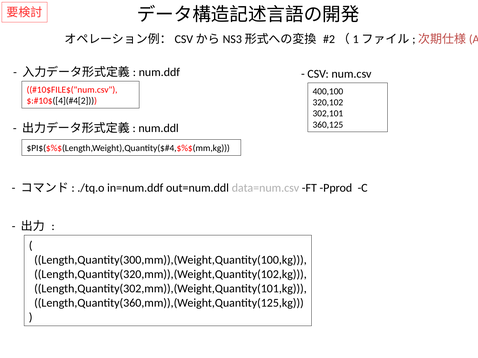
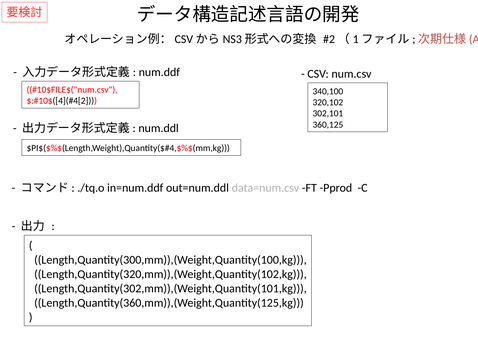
400,100: 400,100 -> 340,100
